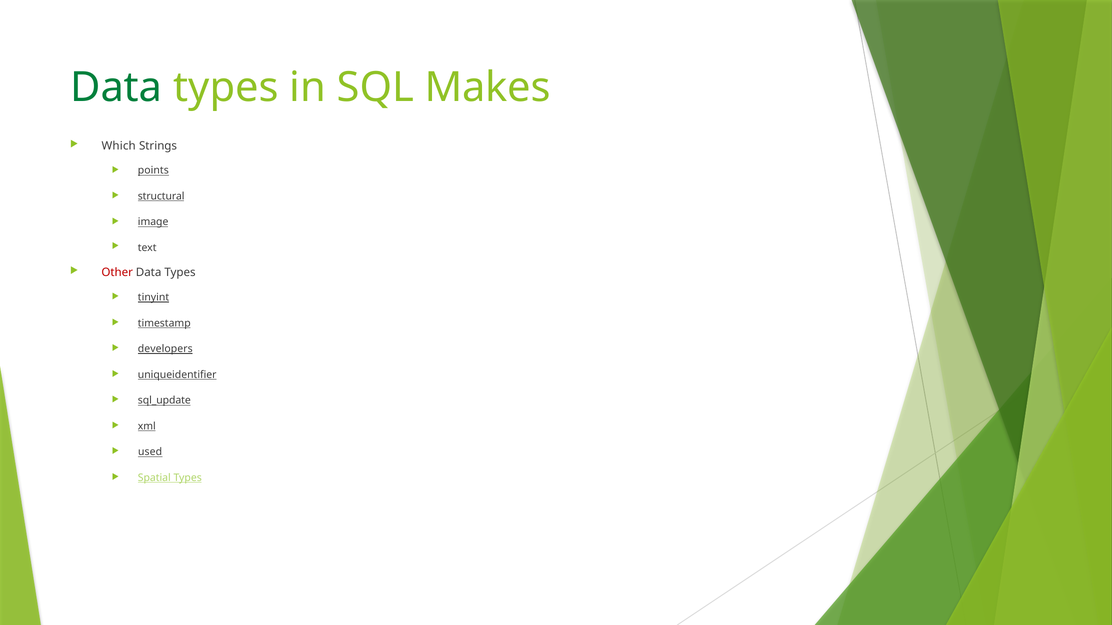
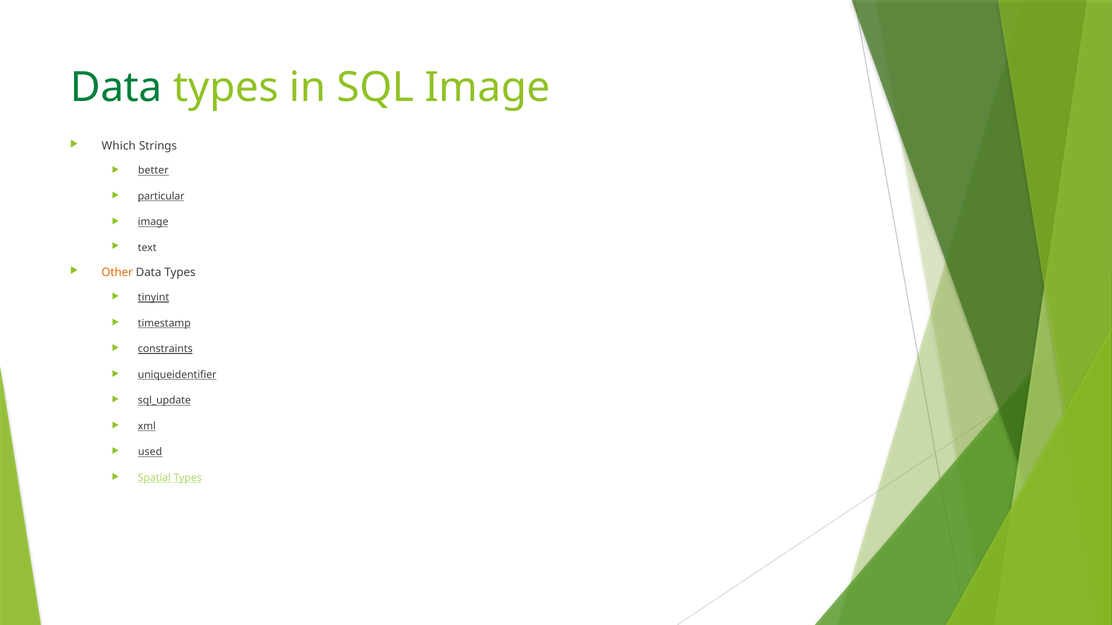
SQL Makes: Makes -> Image
points: points -> better
structural: structural -> particular
Other colour: red -> orange
developers: developers -> constraints
